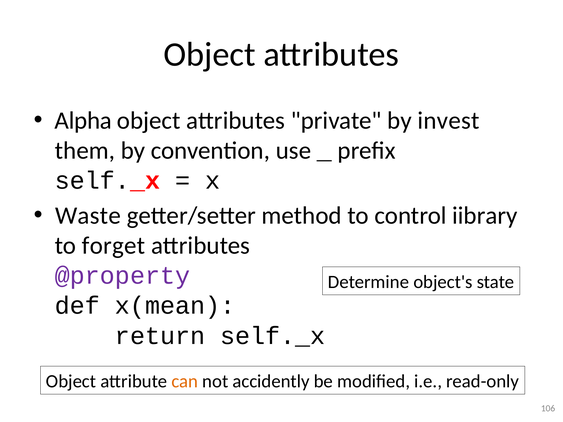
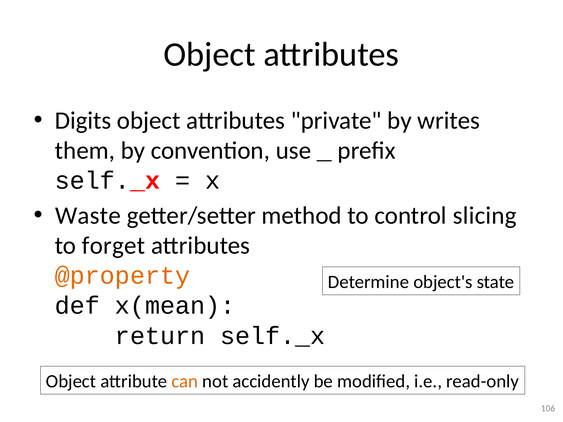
Alpha: Alpha -> Digits
invest: invest -> writes
iibrary: iibrary -> slicing
@property colour: purple -> orange
